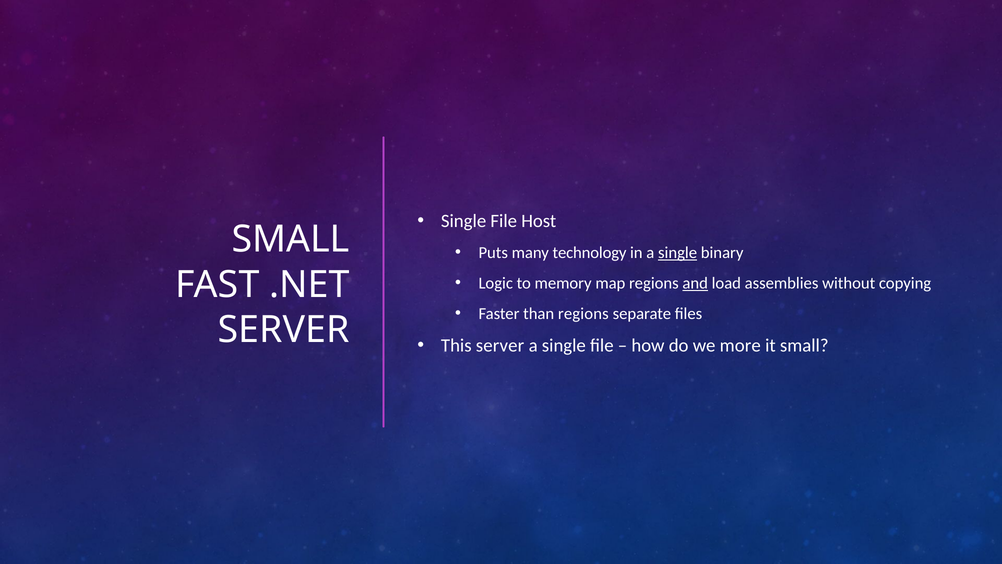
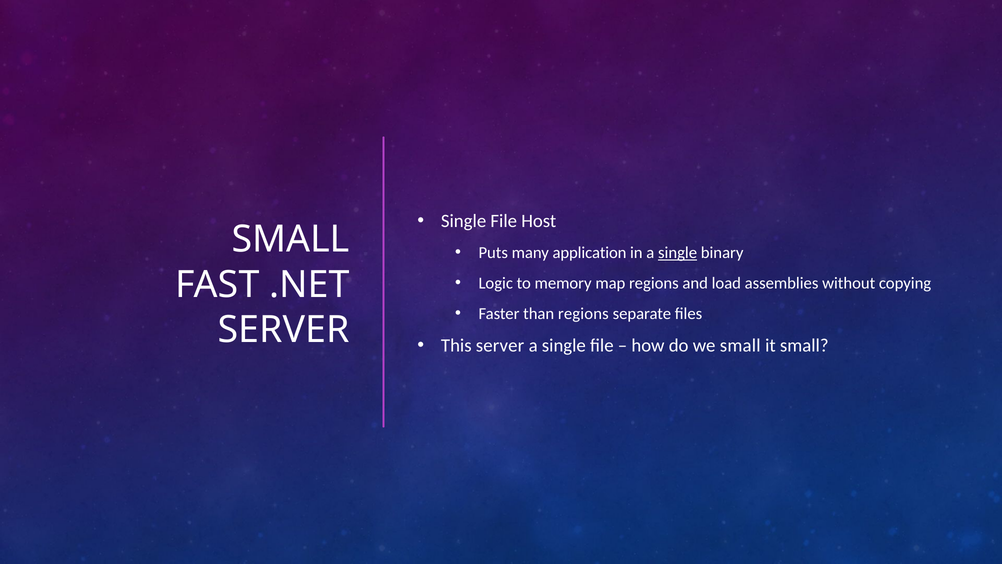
technology: technology -> application
and underline: present -> none
we more: more -> small
